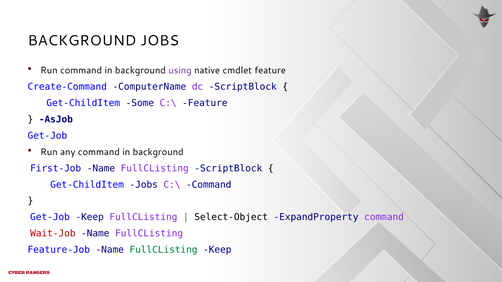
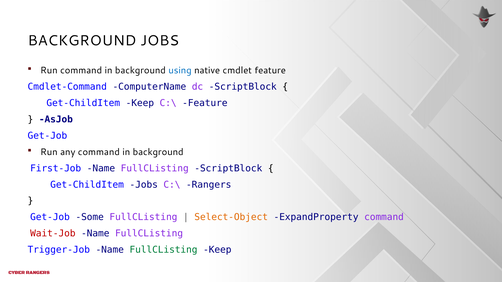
using colour: purple -> blue
Create-Command: Create-Command -> Cmdlet-Command
Get-ChildItem Some: Some -> Keep
C:\ Command: Command -> Rangers
Get-Job Keep: Keep -> Some
Select-Object colour: black -> orange
Feature-Job: Feature-Job -> Trigger-Job
